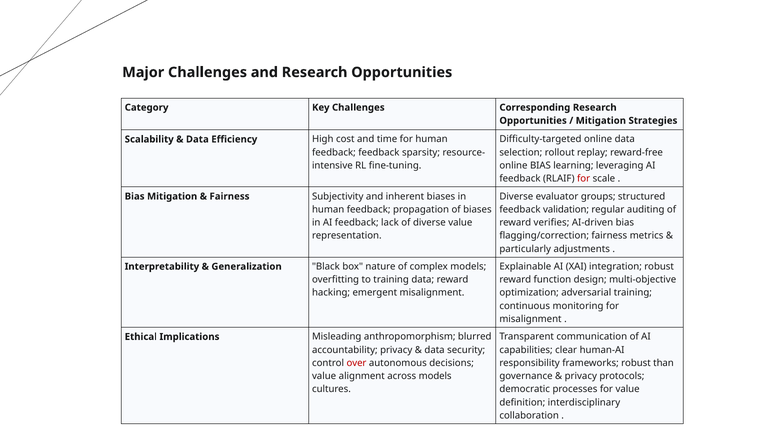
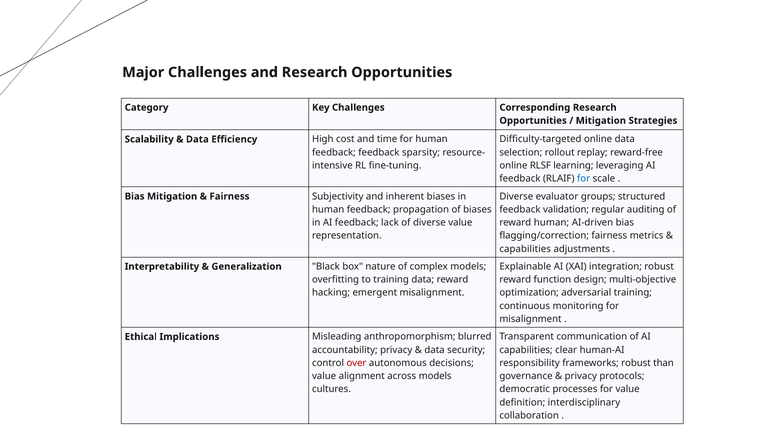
online BIAS: BIAS -> RLSF
for at (584, 179) colour: red -> blue
reward verifies: verifies -> human
particularly at (525, 249): particularly -> capabilities
